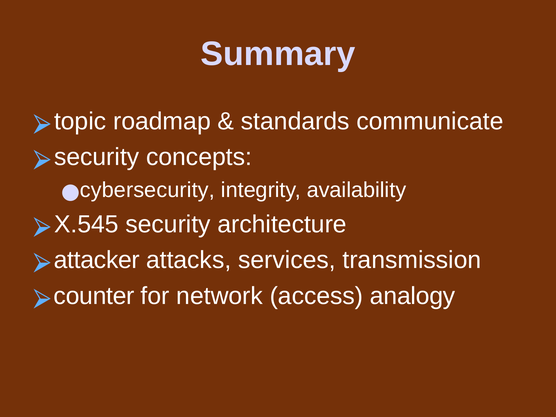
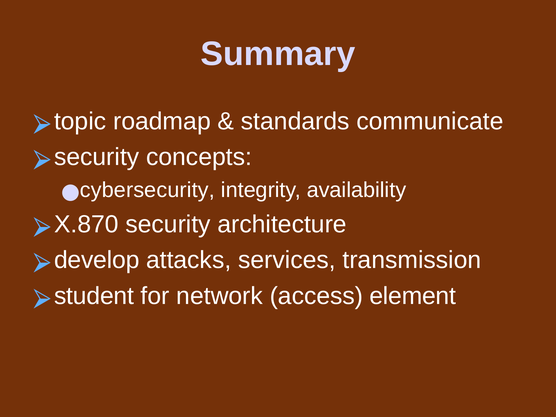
X.545: X.545 -> X.870
attacker: attacker -> develop
counter: counter -> student
analogy: analogy -> element
